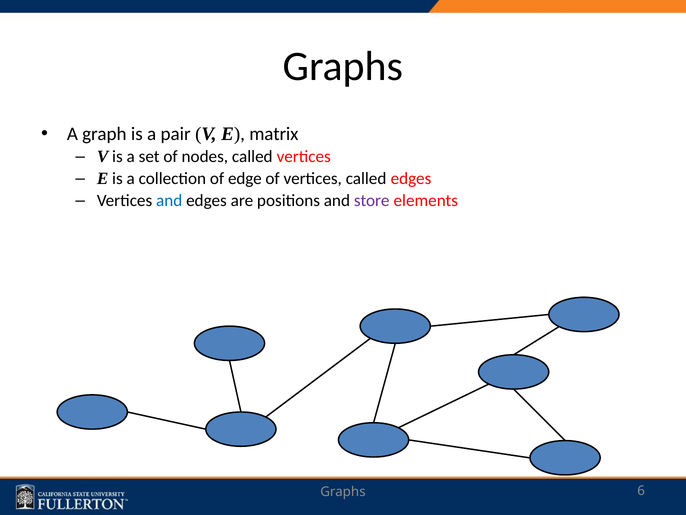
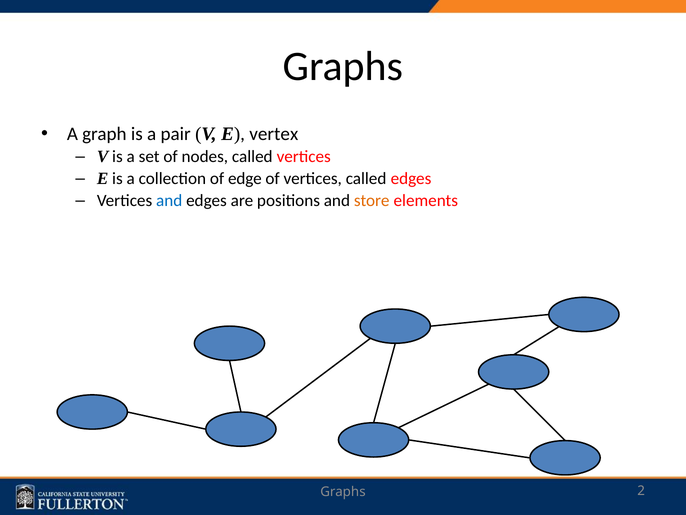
matrix: matrix -> vertex
store colour: purple -> orange
6: 6 -> 2
